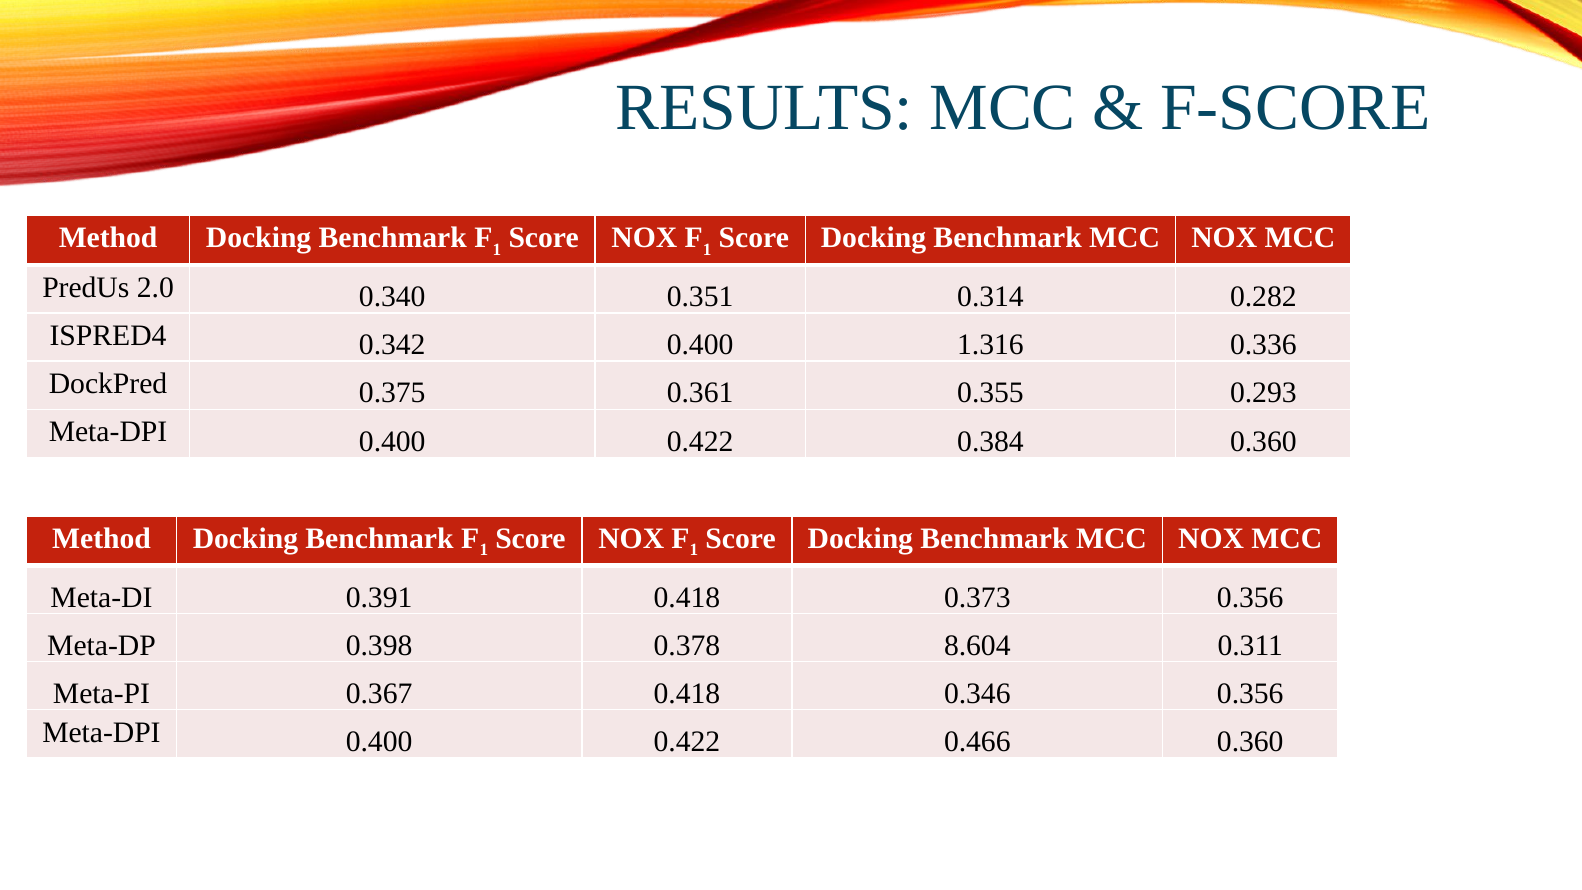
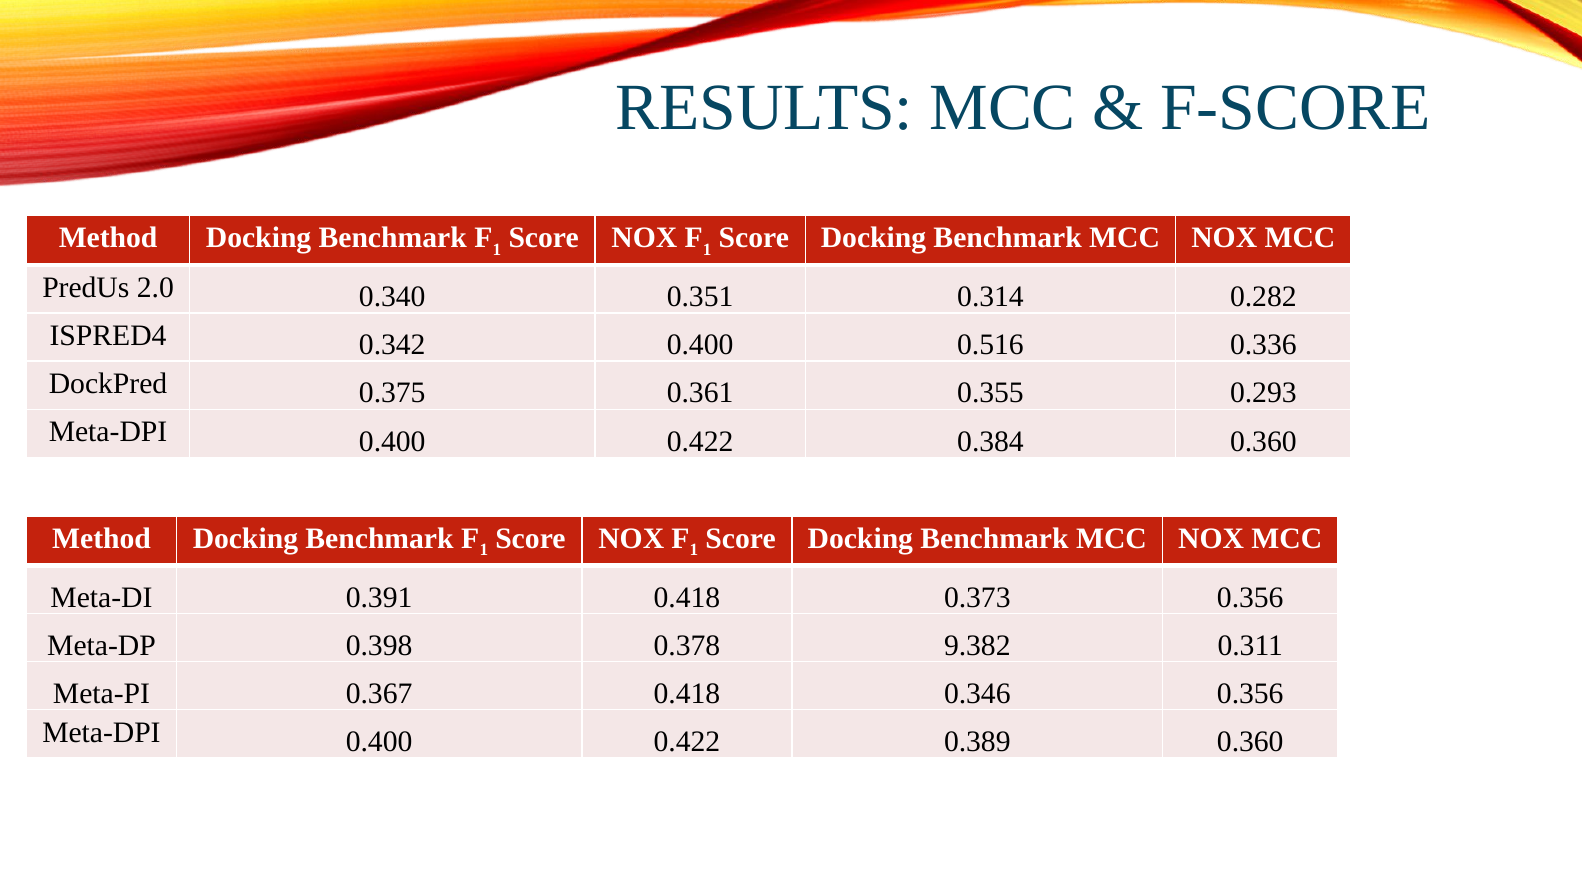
1.316: 1.316 -> 0.516
8.604: 8.604 -> 9.382
0.466: 0.466 -> 0.389
